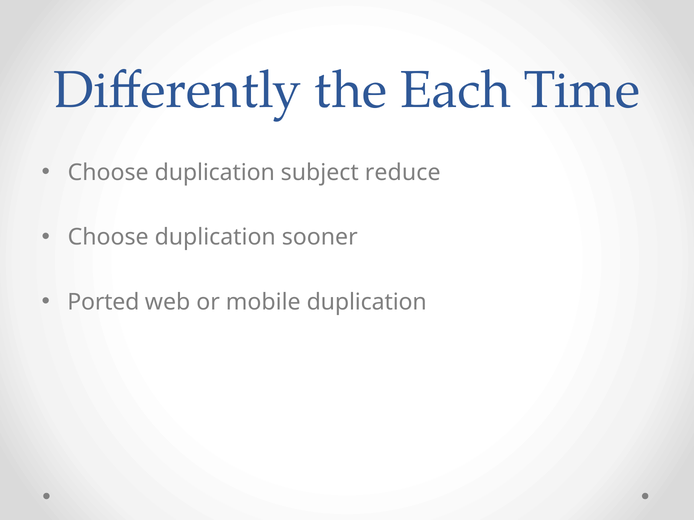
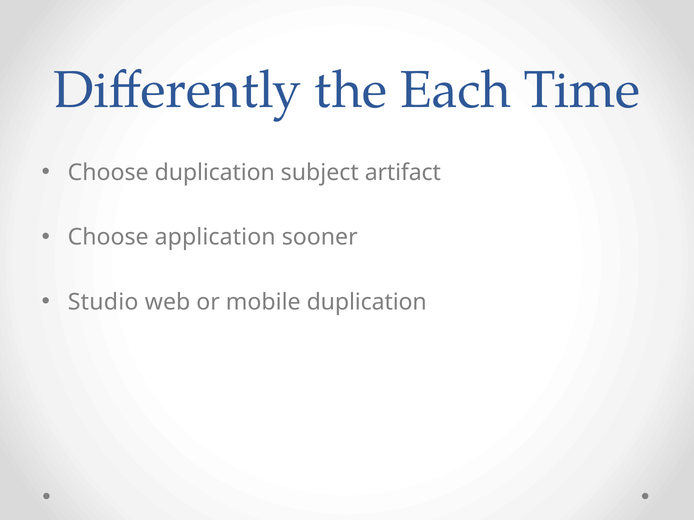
reduce: reduce -> artifact
duplication at (215, 238): duplication -> application
Ported: Ported -> Studio
